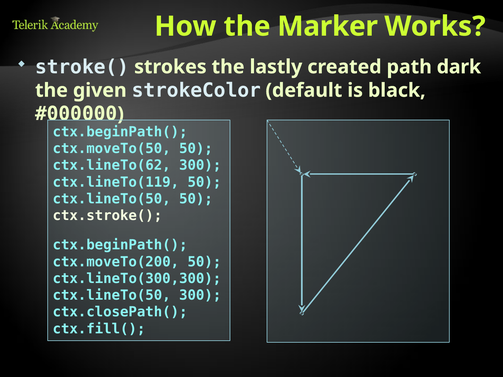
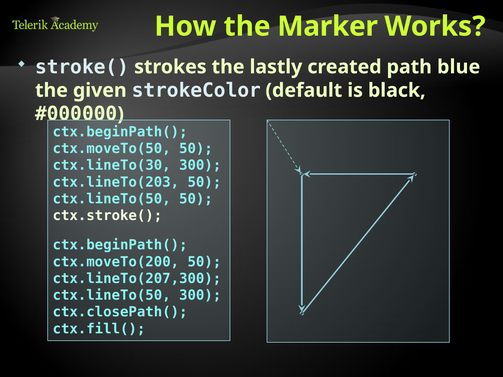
dark: dark -> blue
ctx.lineTo(62: ctx.lineTo(62 -> ctx.lineTo(30
ctx.lineTo(119: ctx.lineTo(119 -> ctx.lineTo(203
ctx.lineTo(300,300: ctx.lineTo(300,300 -> ctx.lineTo(207,300
